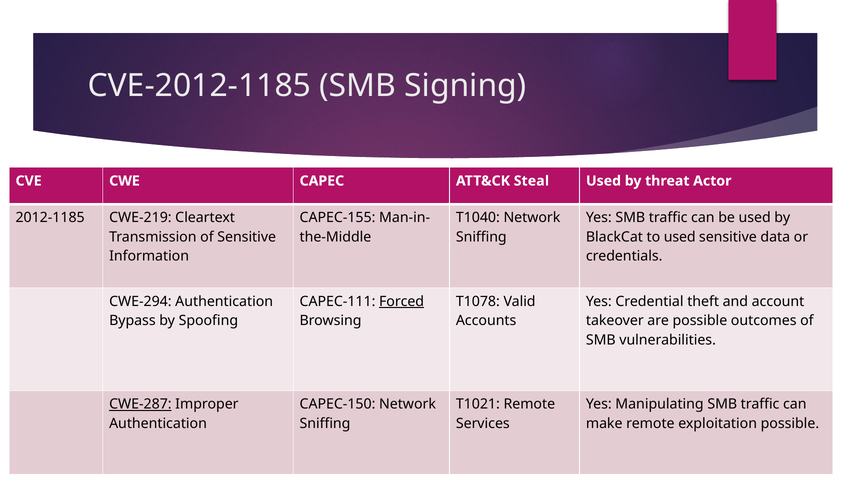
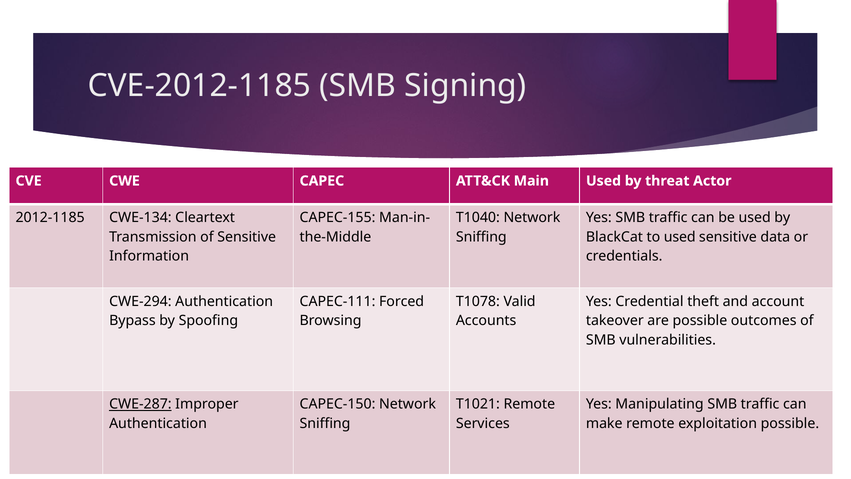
Steal: Steal -> Main
CWE-219: CWE-219 -> CWE-134
Forced underline: present -> none
